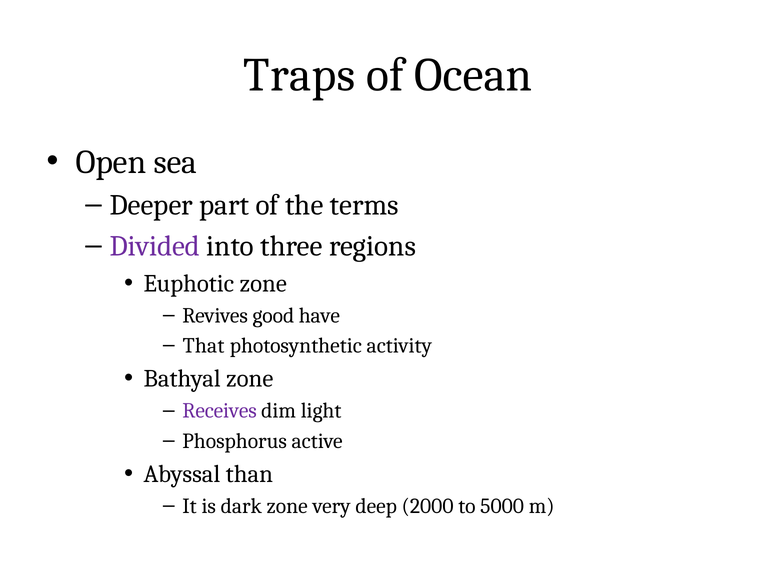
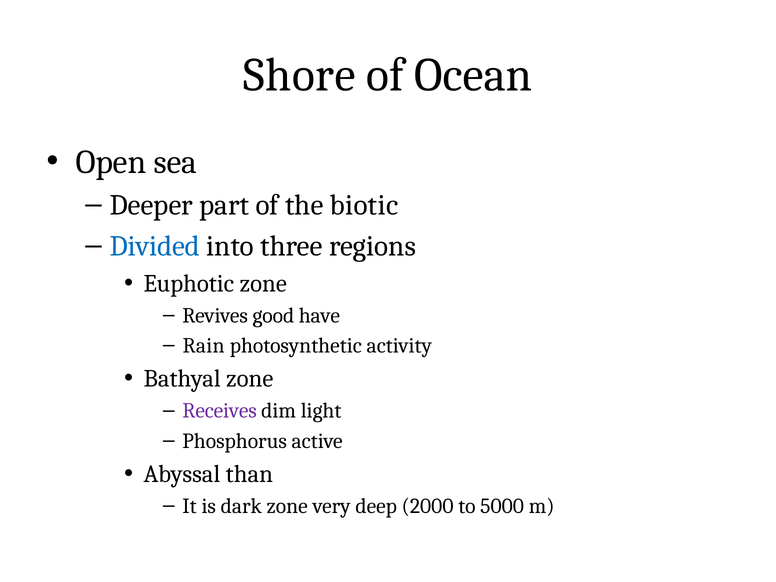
Traps: Traps -> Shore
terms: terms -> biotic
Divided colour: purple -> blue
That: That -> Rain
